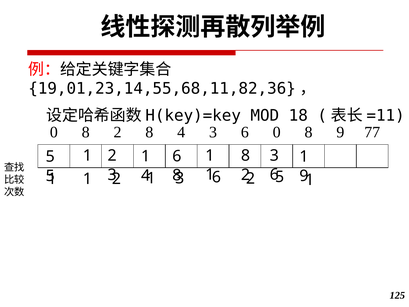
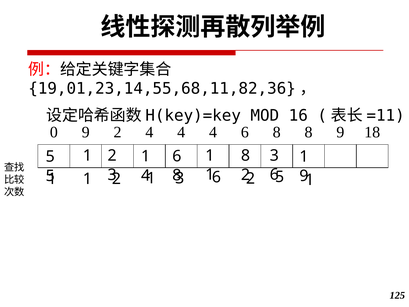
18: 18 -> 16
8 at (86, 132): 8 -> 9
2 8: 8 -> 4
3 at (213, 132): 3 -> 4
0 at (277, 132): 0 -> 8
77: 77 -> 18
